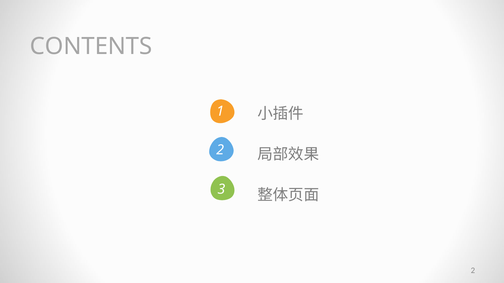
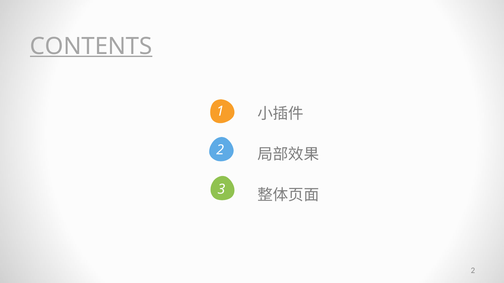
CONTENTS underline: none -> present
